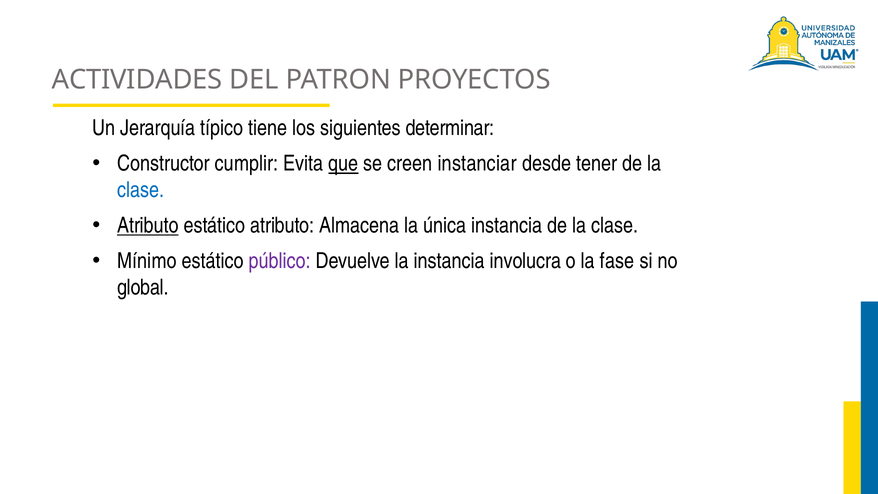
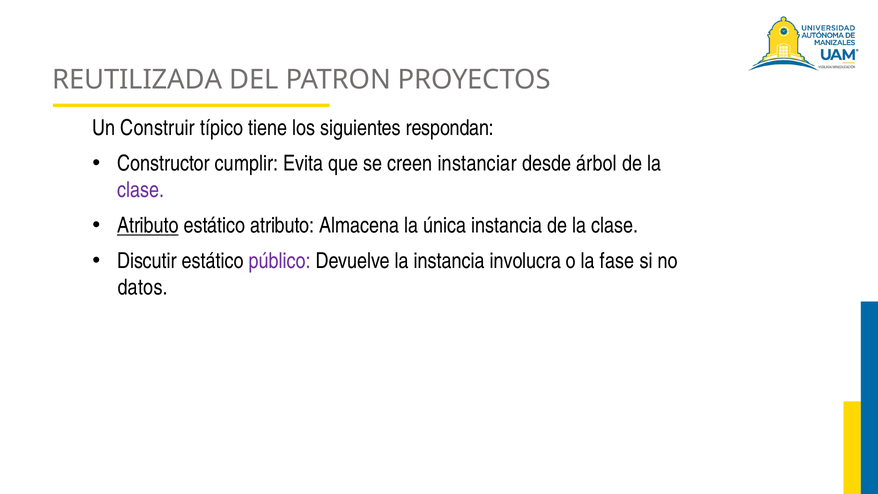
ACTIVIDADES: ACTIVIDADES -> REUTILIZADA
Jerarquía: Jerarquía -> Construir
determinar: determinar -> respondan
que underline: present -> none
tener: tener -> árbol
clase at (141, 190) colour: blue -> purple
Mínimo: Mínimo -> Discutir
global: global -> datos
